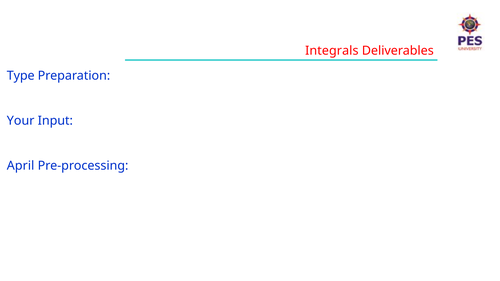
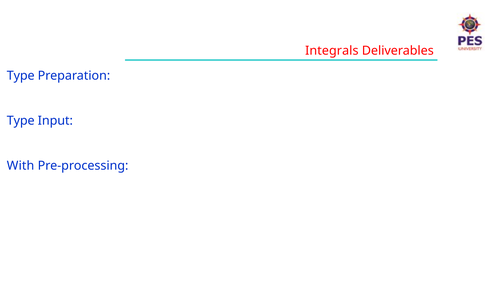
Your at (21, 121): Your -> Type
April: April -> With
